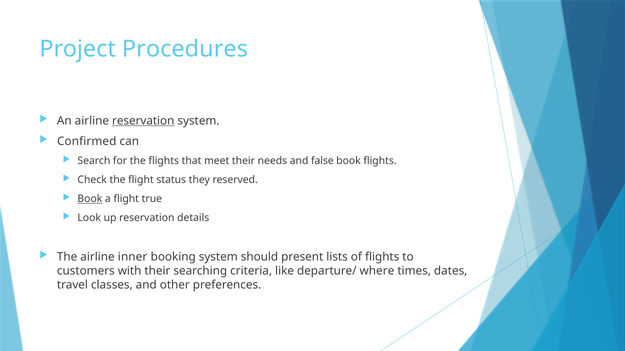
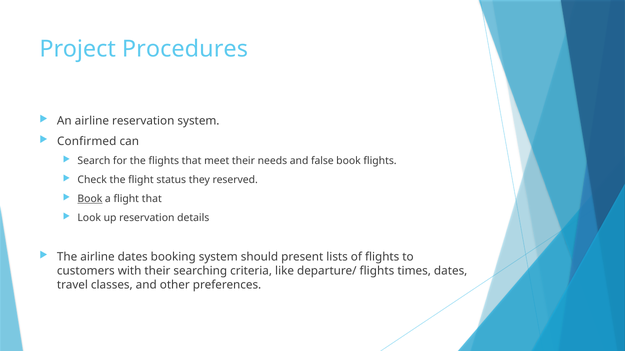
reservation at (143, 121) underline: present -> none
flight true: true -> that
airline inner: inner -> dates
departure/ where: where -> flights
